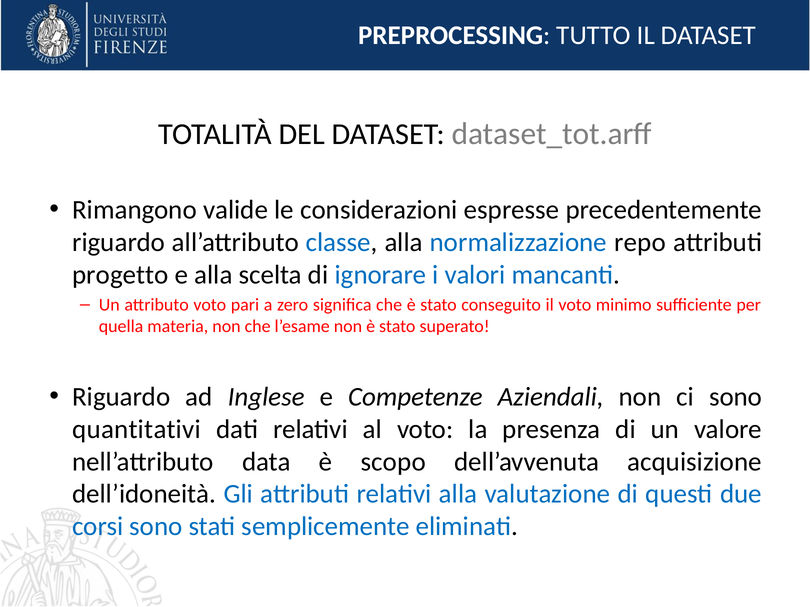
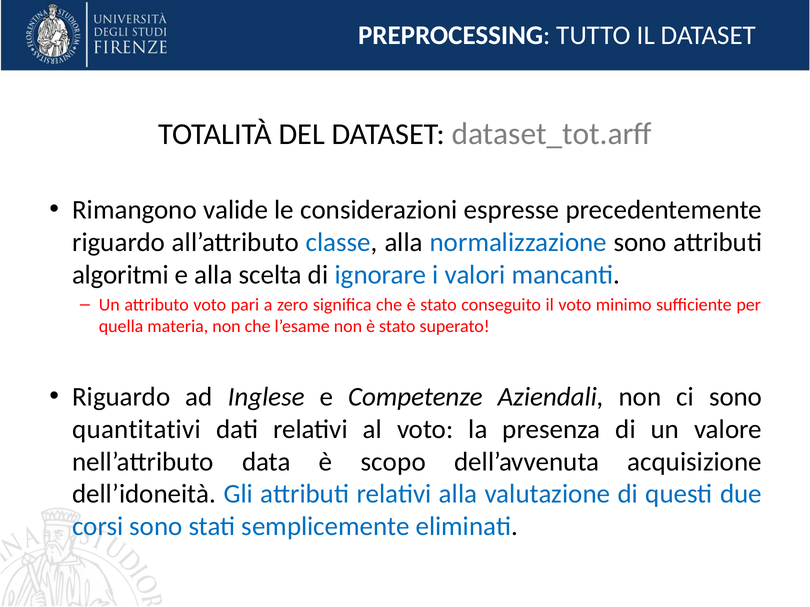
normalizzazione repo: repo -> sono
progetto: progetto -> algoritmi
